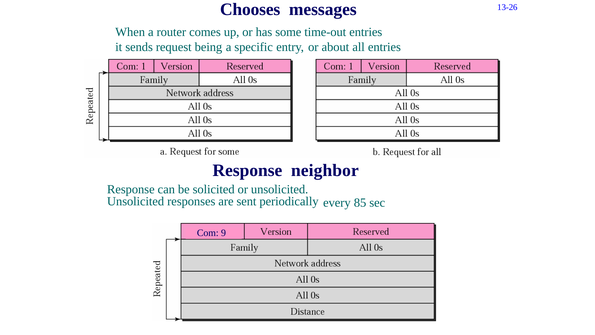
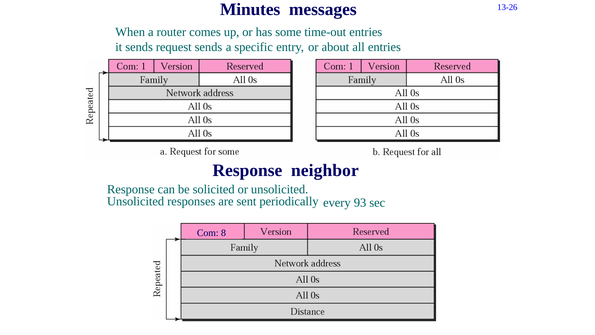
Chooses: Chooses -> Minutes
request being: being -> sends
85: 85 -> 93
9: 9 -> 8
